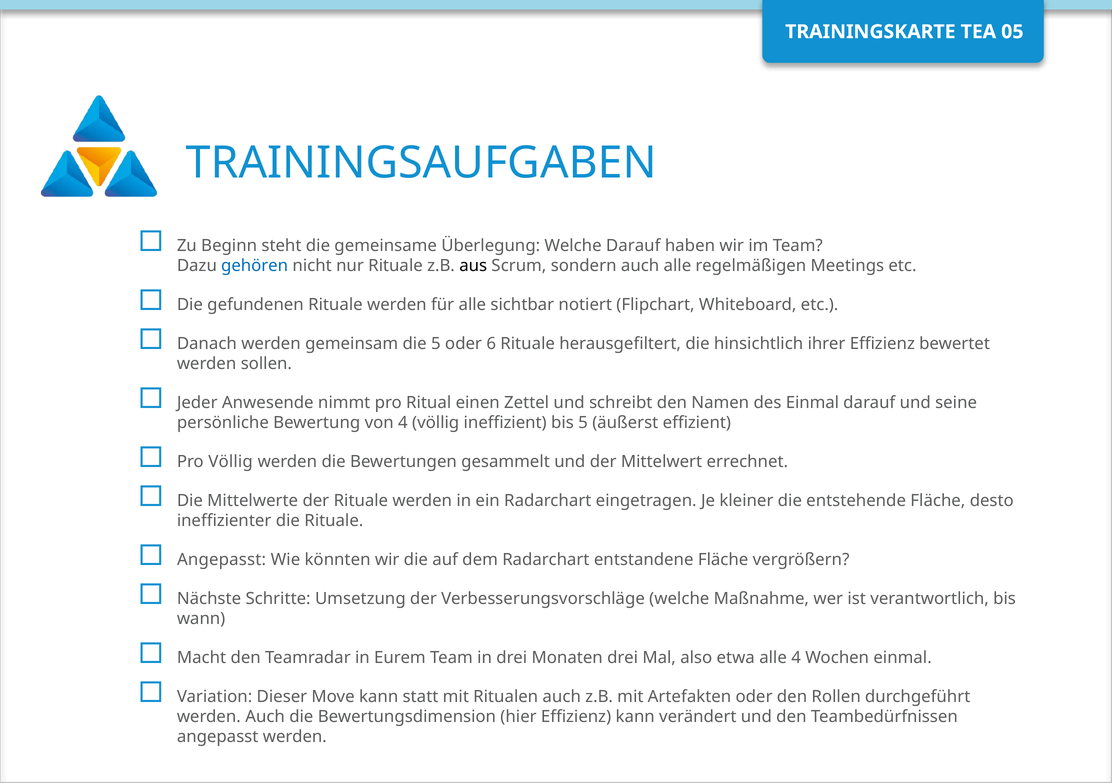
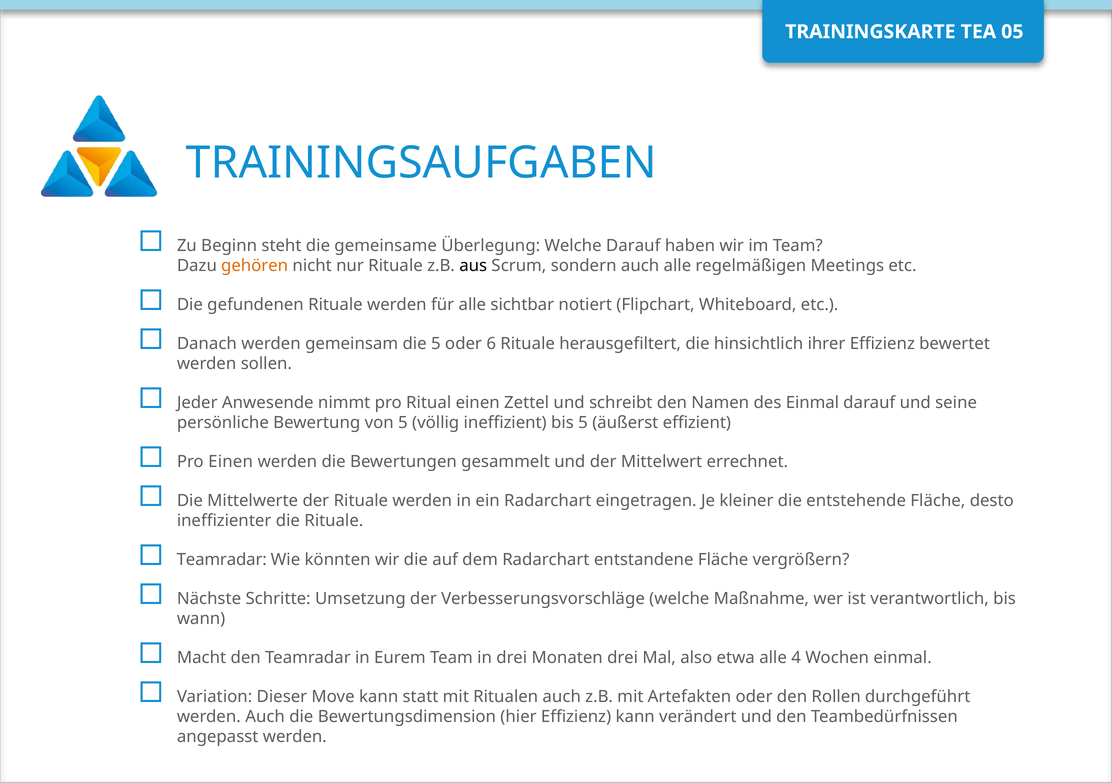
gehören colour: blue -> orange
von 4: 4 -> 5
Pro Völlig: Völlig -> Einen
Angepasst at (222, 560): Angepasst -> Teamradar
